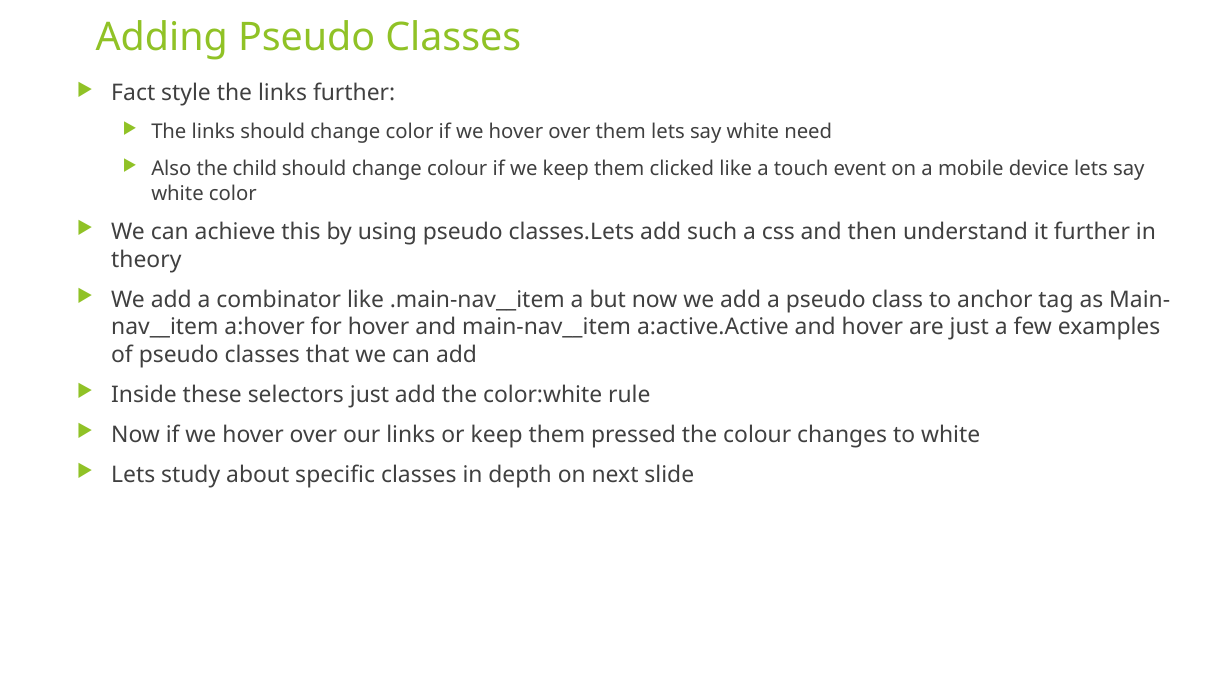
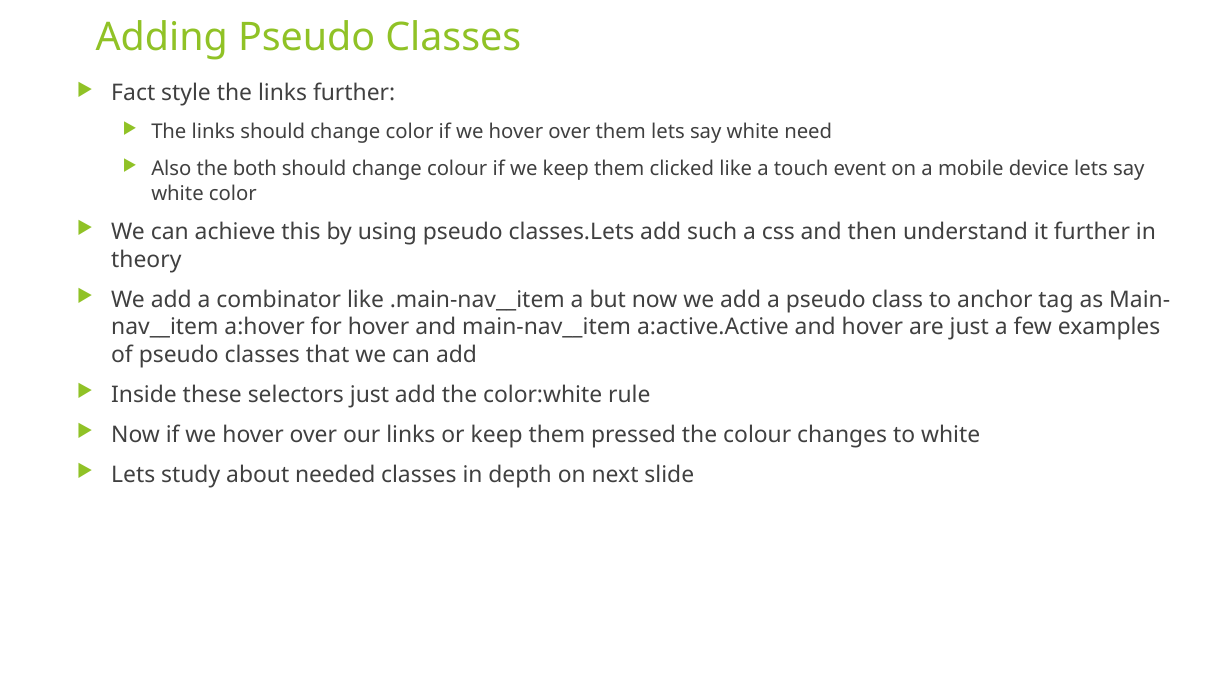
child: child -> both
specific: specific -> needed
